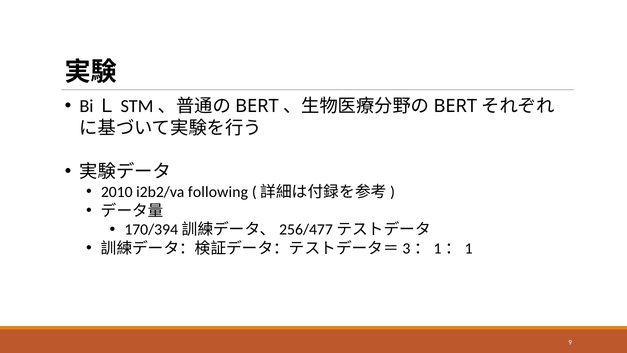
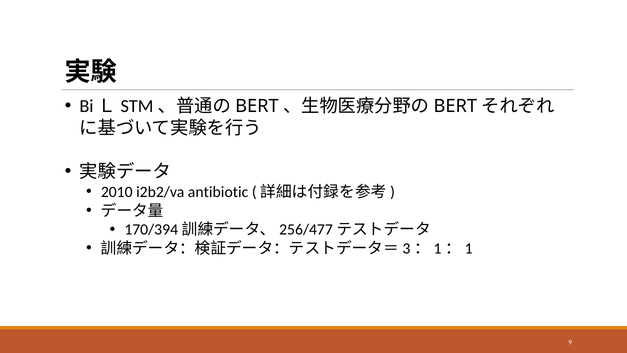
following: following -> antibiotic
